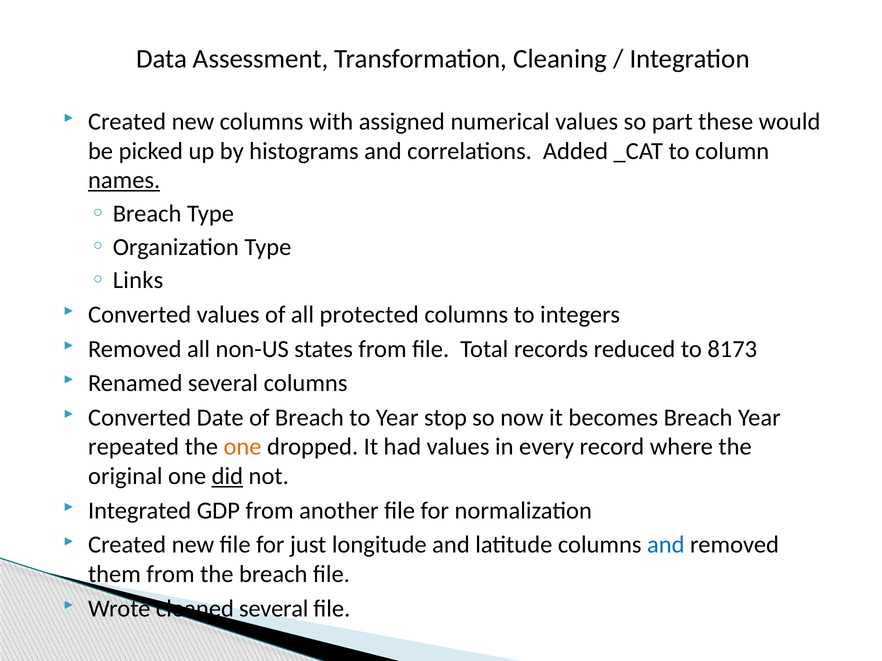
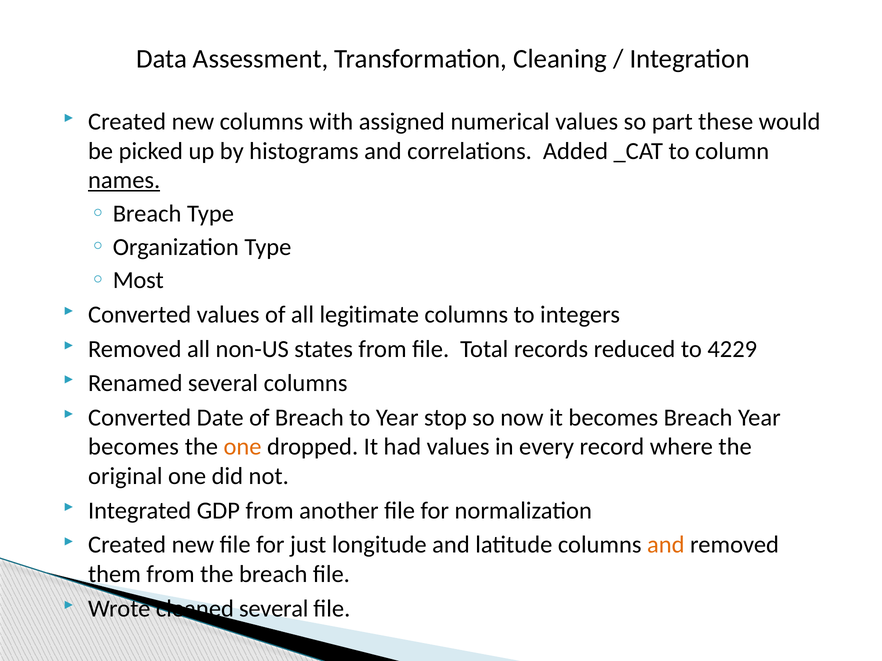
Links: Links -> Most
protected: protected -> legitimate
8173: 8173 -> 4229
repeated at (134, 447): repeated -> becomes
did underline: present -> none
and at (666, 545) colour: blue -> orange
